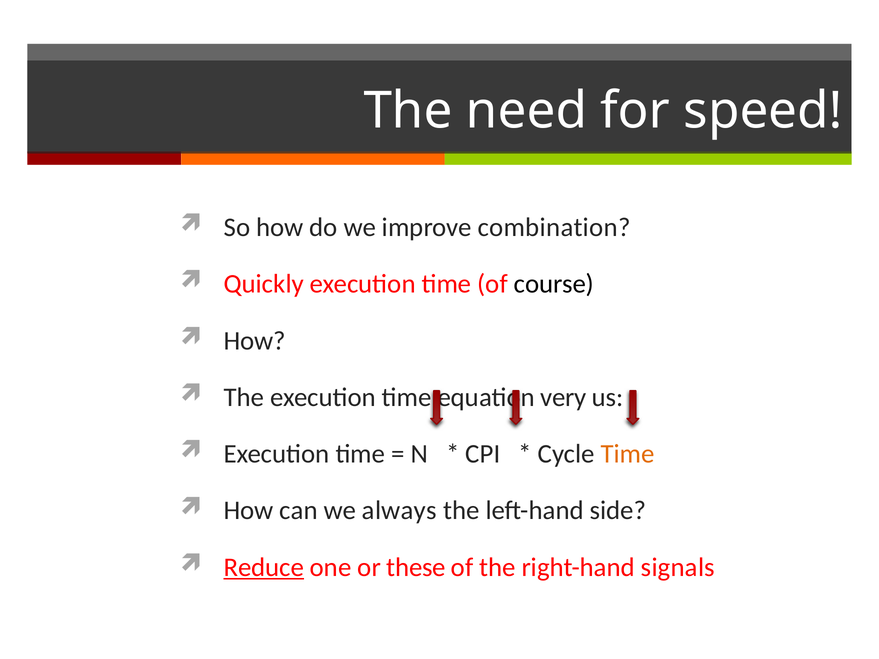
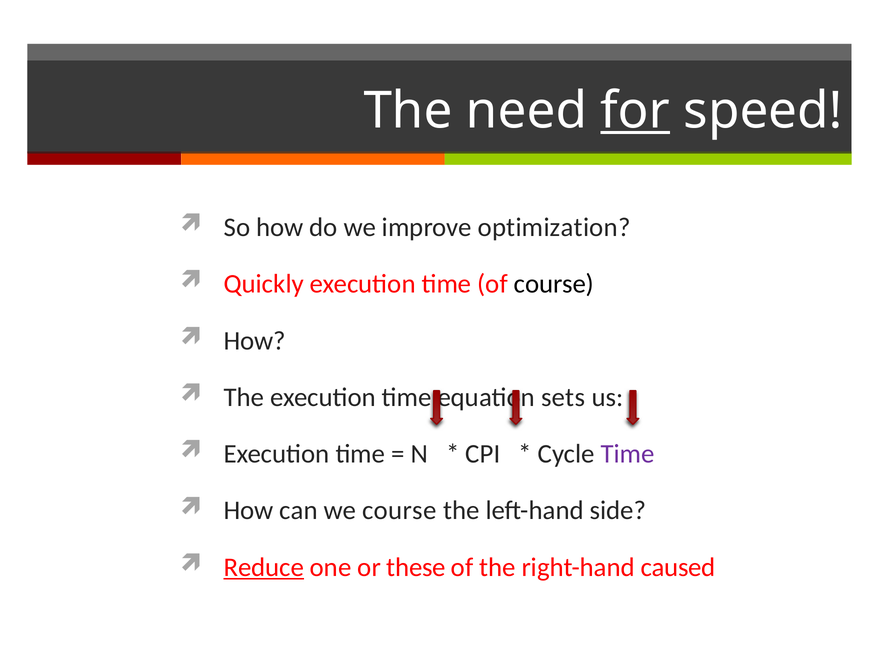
for underline: none -> present
combination: combination -> optimization
very: very -> sets
Time at (628, 454) colour: orange -> purple
we always: always -> course
signals: signals -> caused
